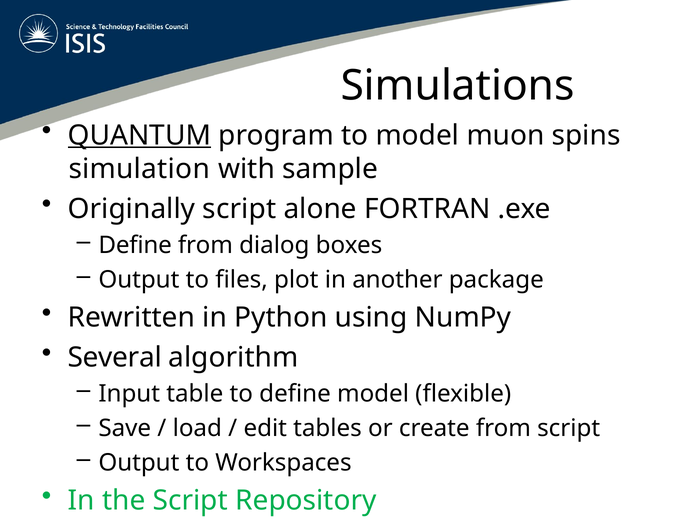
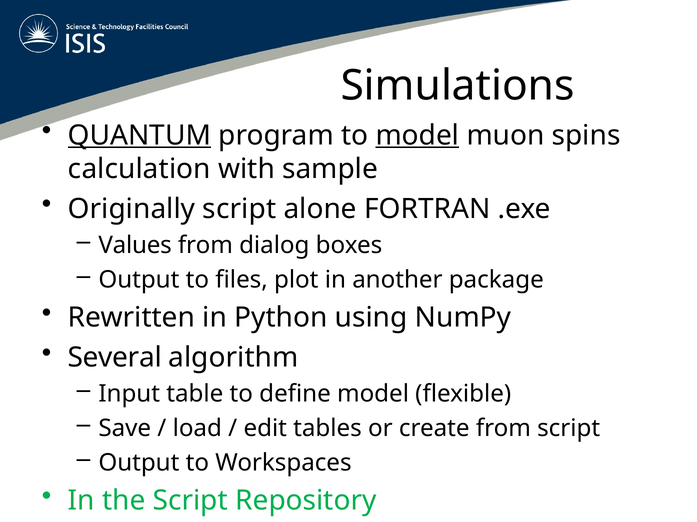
model at (417, 135) underline: none -> present
simulation: simulation -> calculation
Define at (135, 246): Define -> Values
